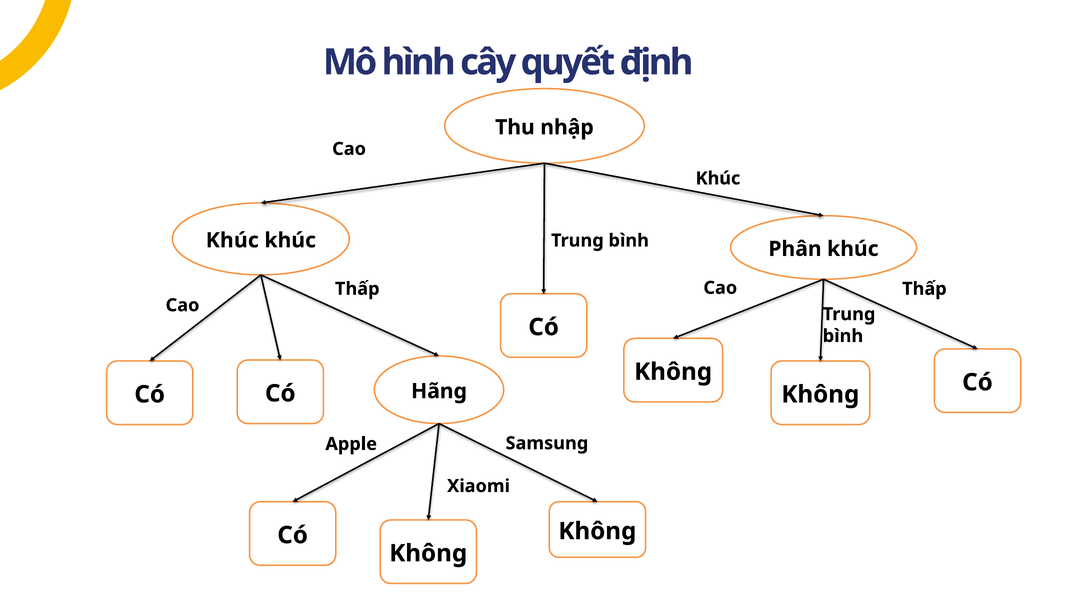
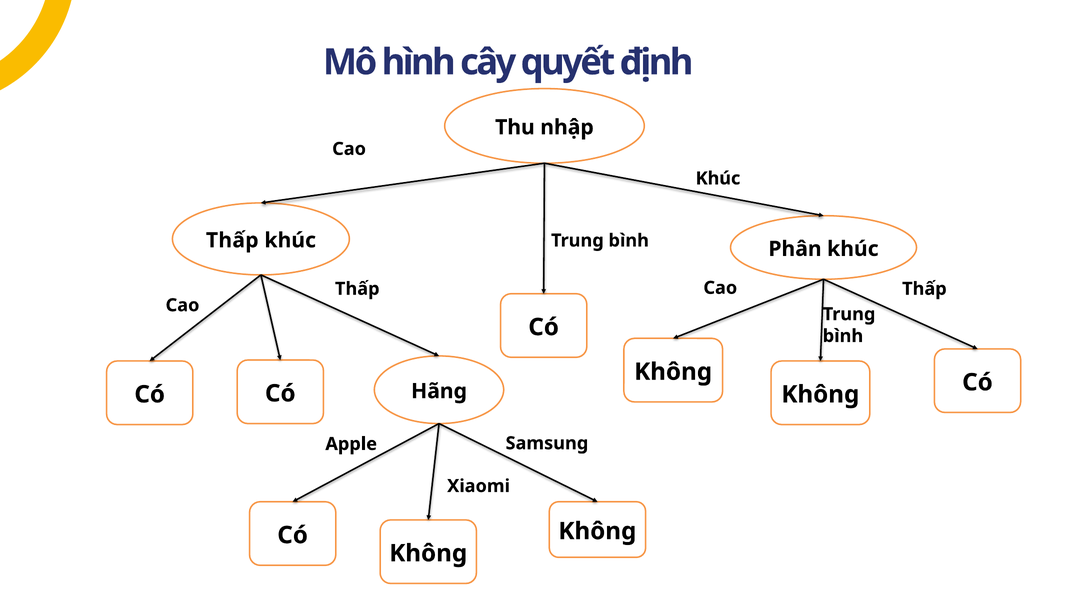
Khúc at (232, 240): Khúc -> Thấp
